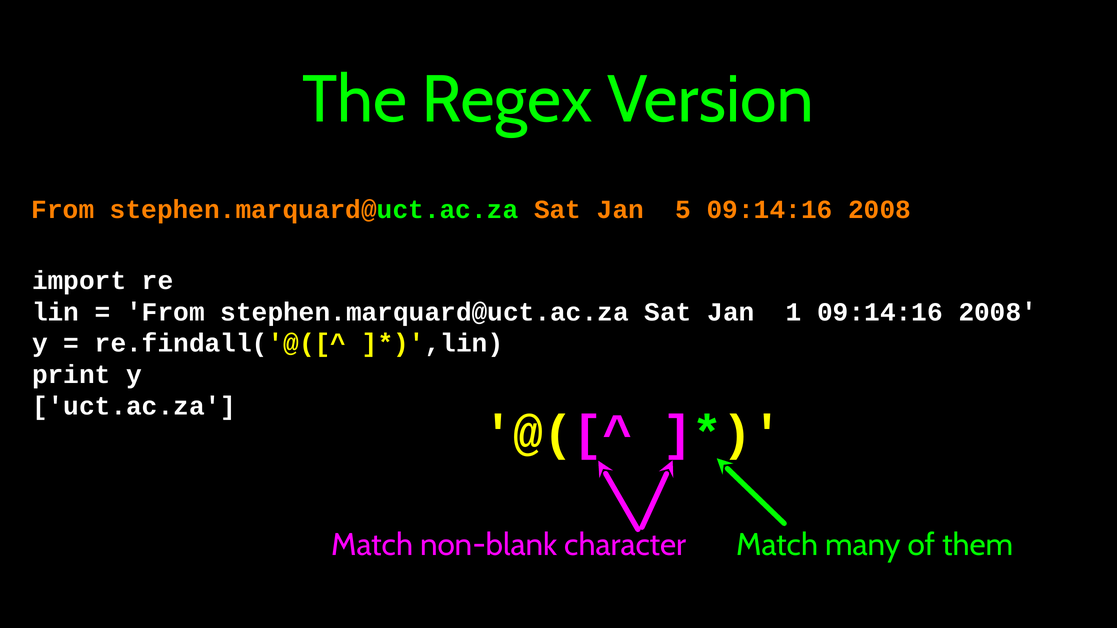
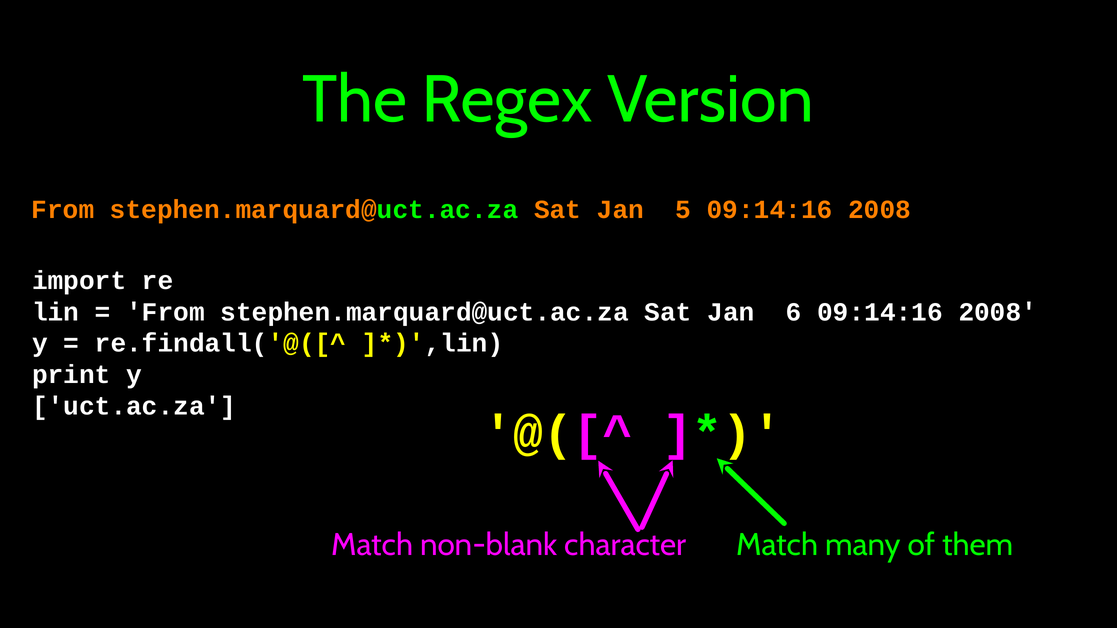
1: 1 -> 6
